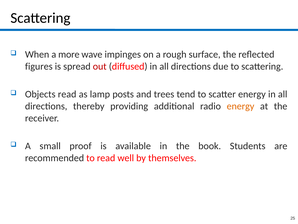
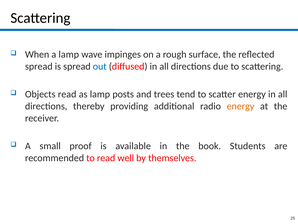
a more: more -> lamp
figures at (39, 66): figures -> spread
out colour: red -> blue
